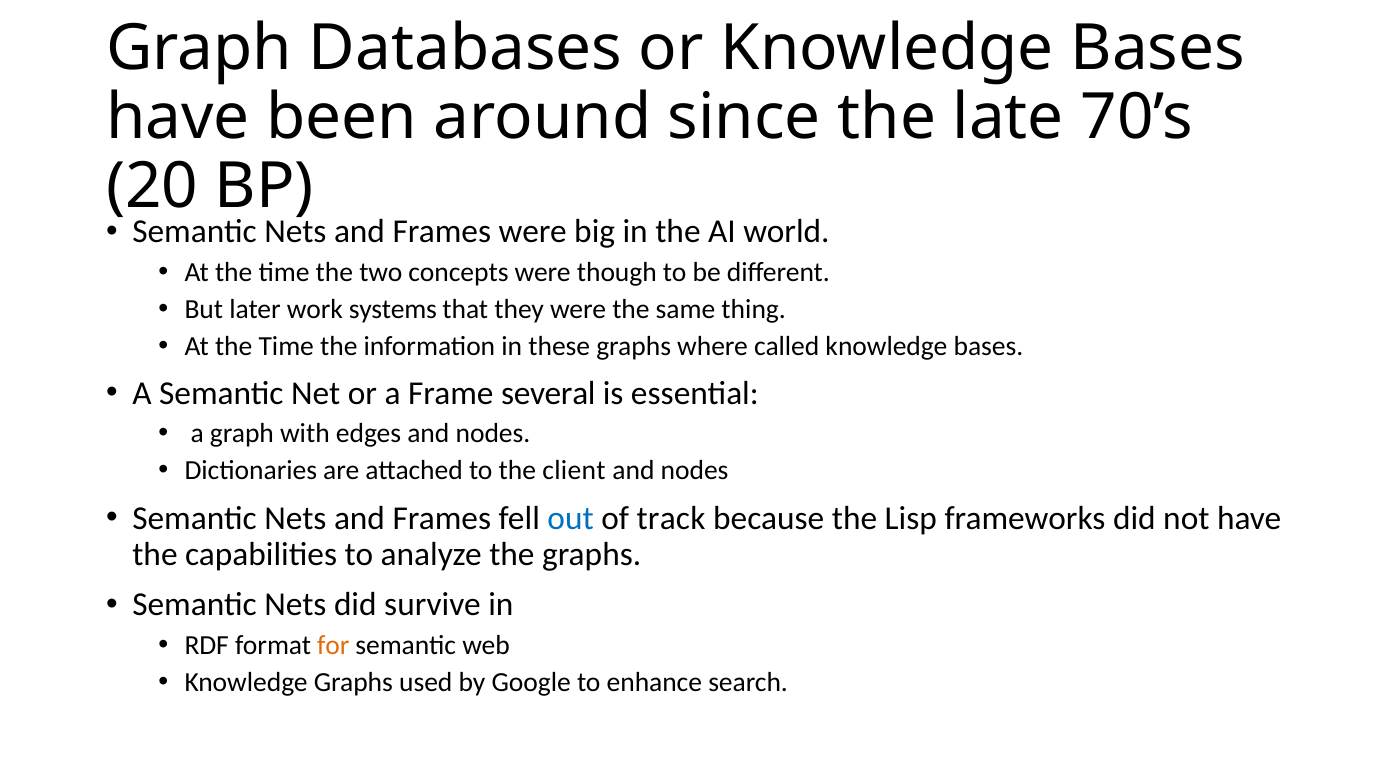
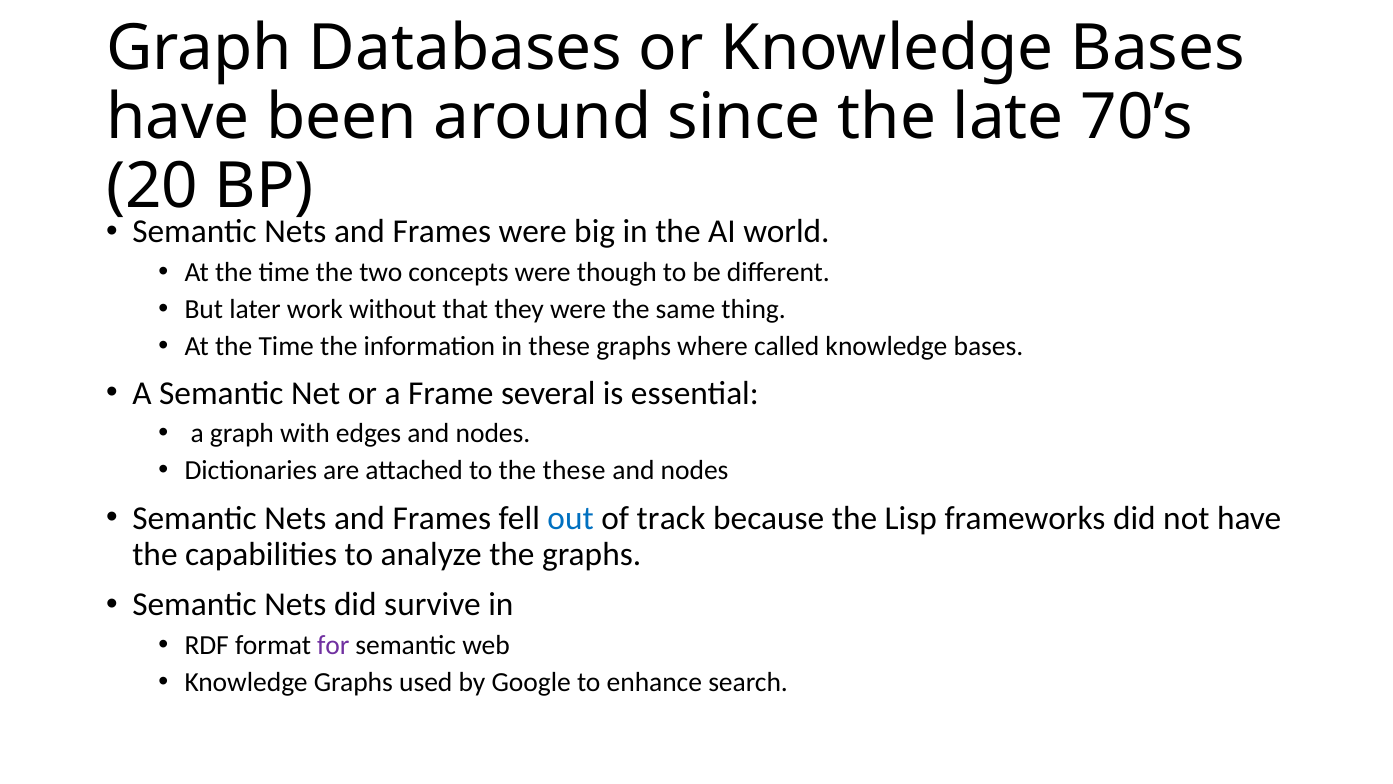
systems: systems -> without
the client: client -> these
for colour: orange -> purple
